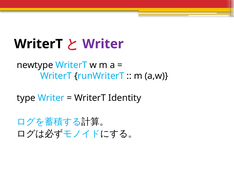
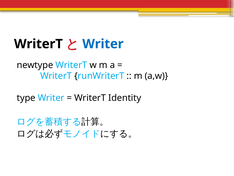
Writer at (103, 44) colour: purple -> blue
